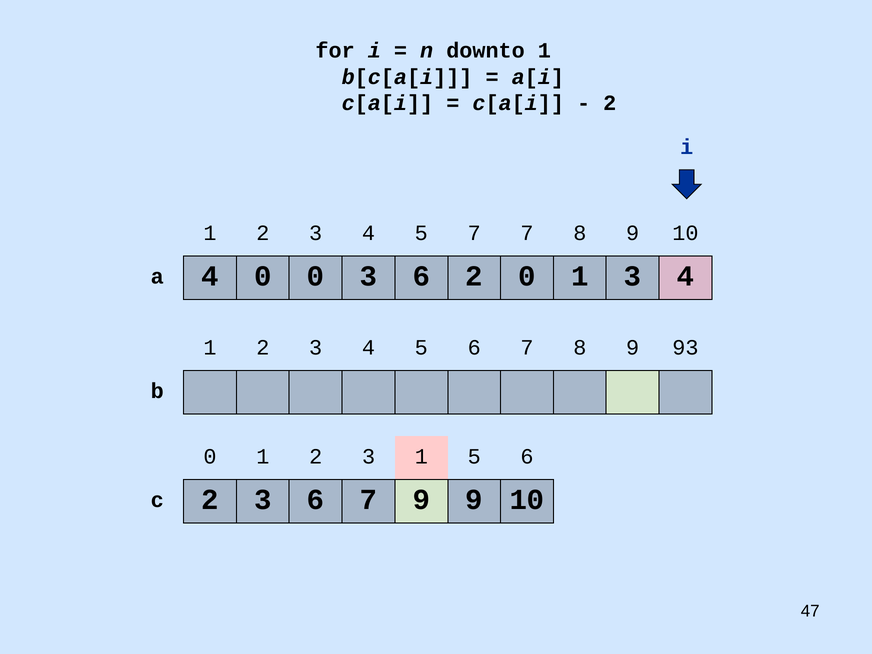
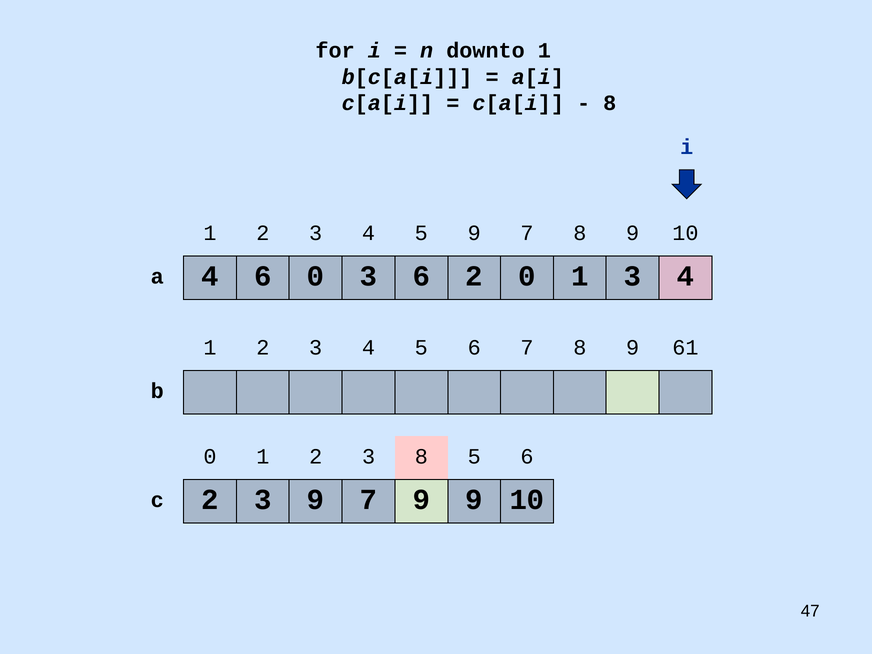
2 at (610, 103): 2 -> 8
5 7: 7 -> 9
a 4 0: 0 -> 6
93: 93 -> 61
3 1: 1 -> 8
2 3 6: 6 -> 9
